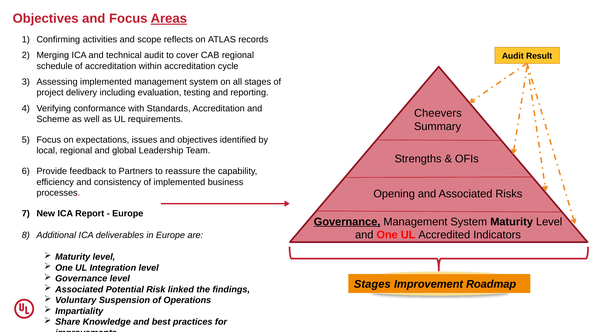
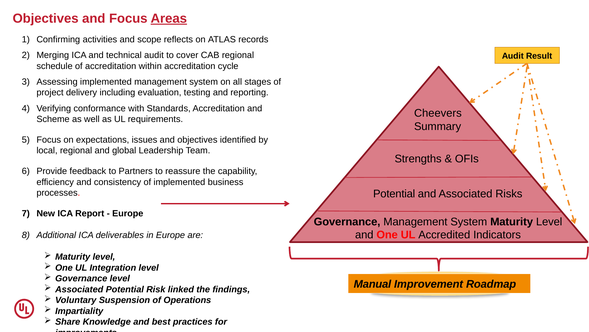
Opening at (394, 194): Opening -> Potential
Governance at (347, 221) underline: present -> none
Stages at (372, 284): Stages -> Manual
